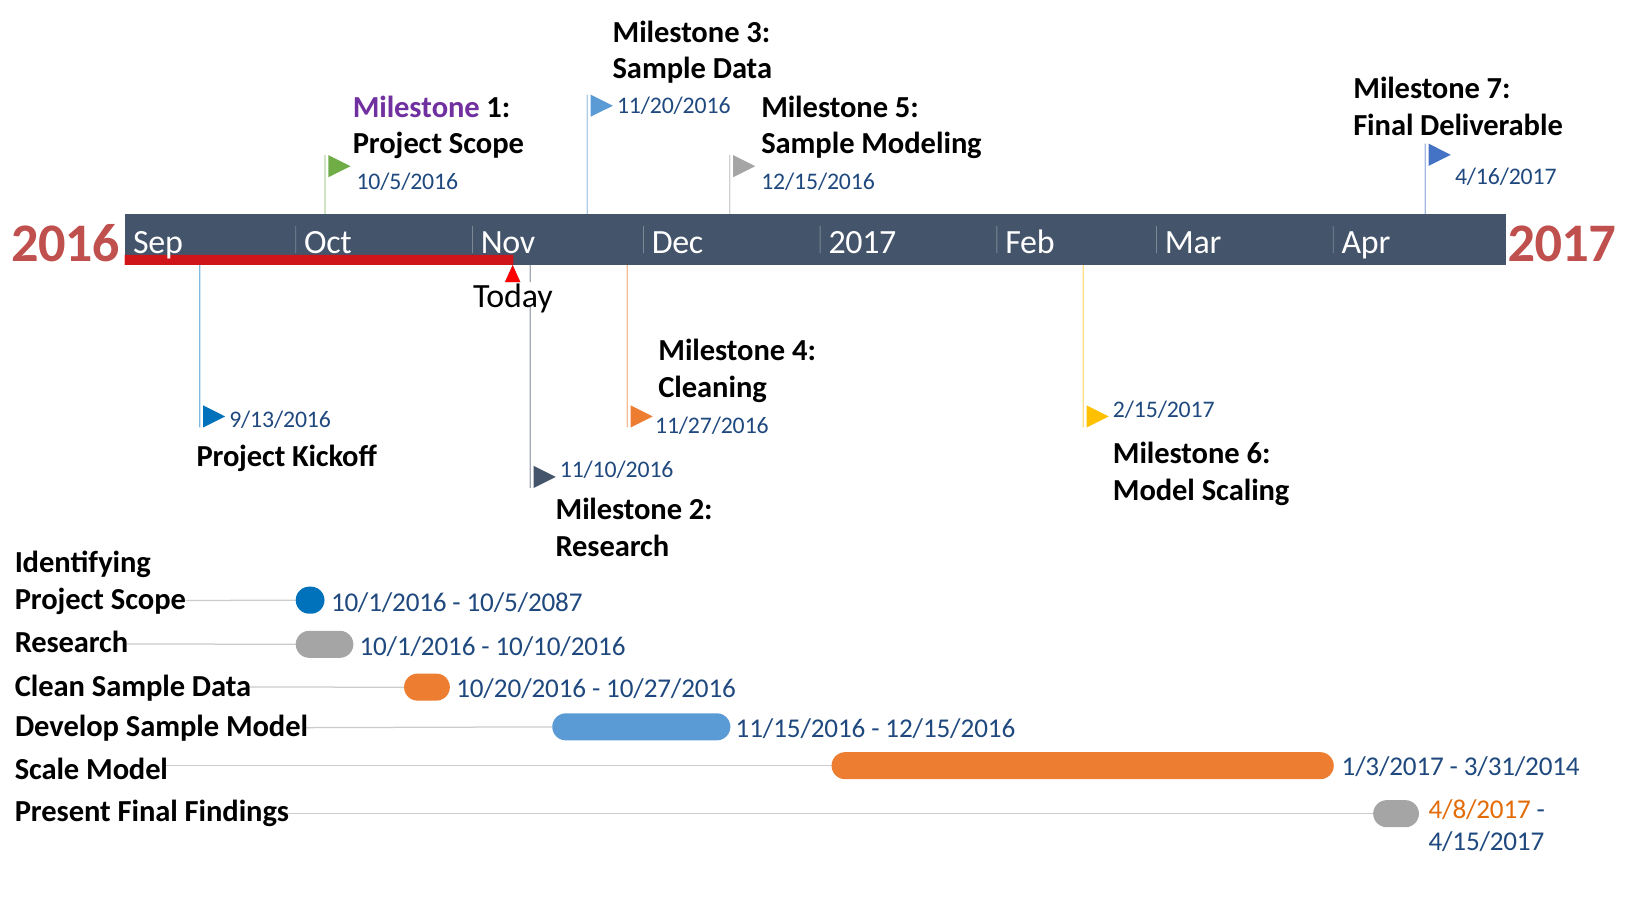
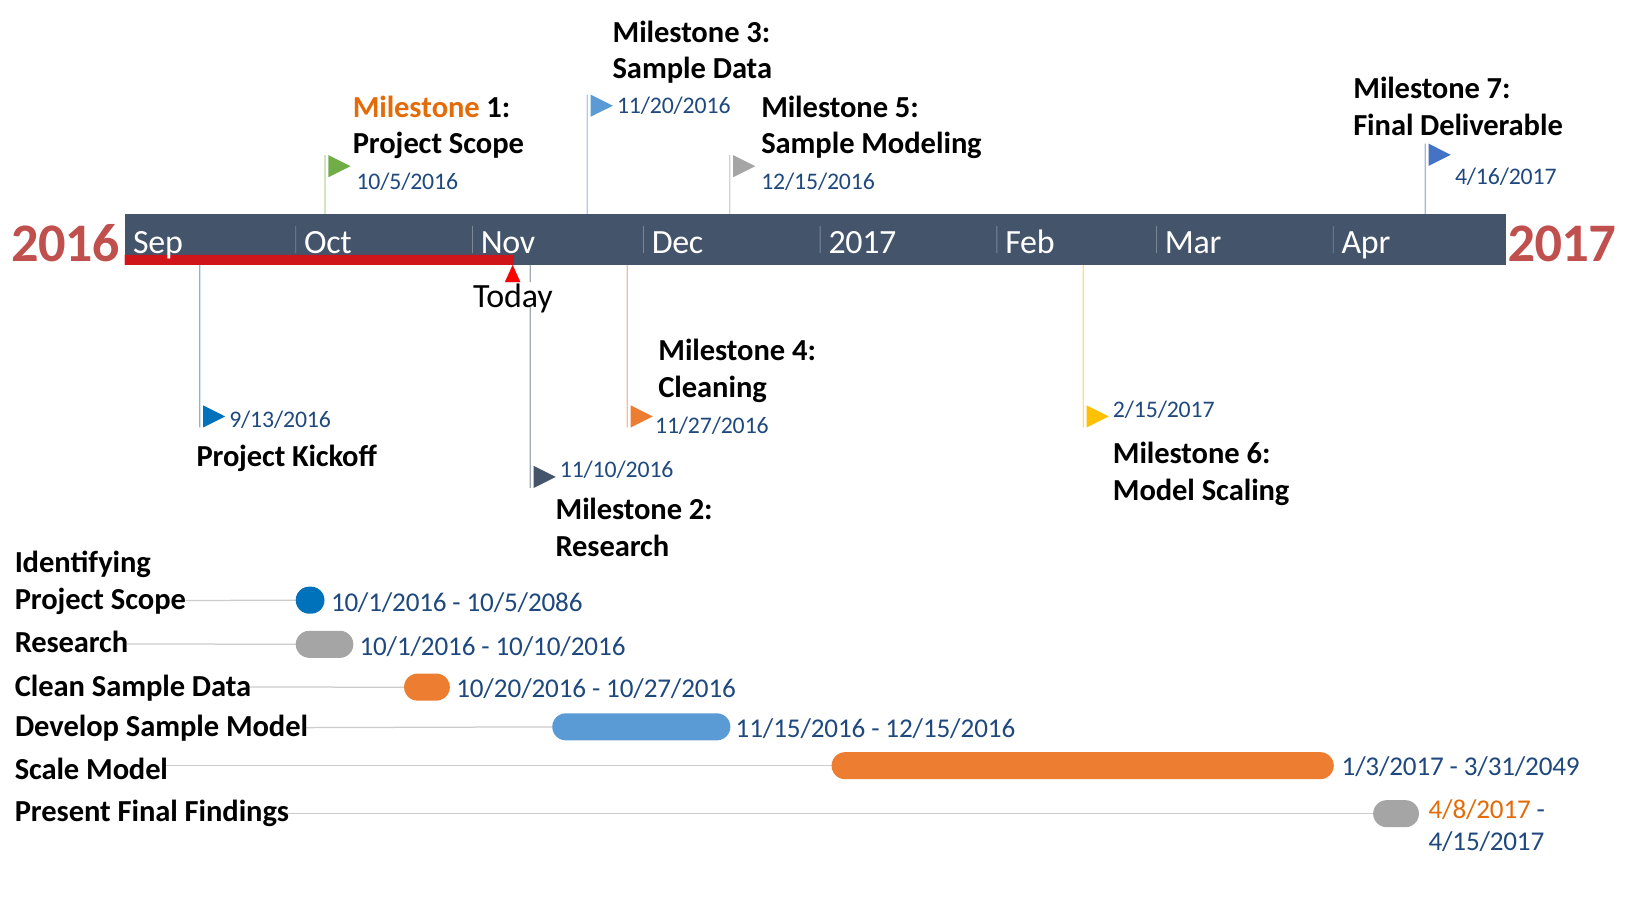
Milestone at (416, 107) colour: purple -> orange
10/5/2087: 10/5/2087 -> 10/5/2086
3/31/2014: 3/31/2014 -> 3/31/2049
